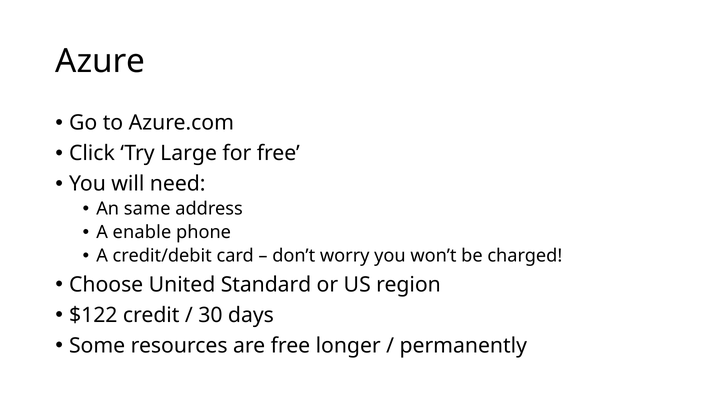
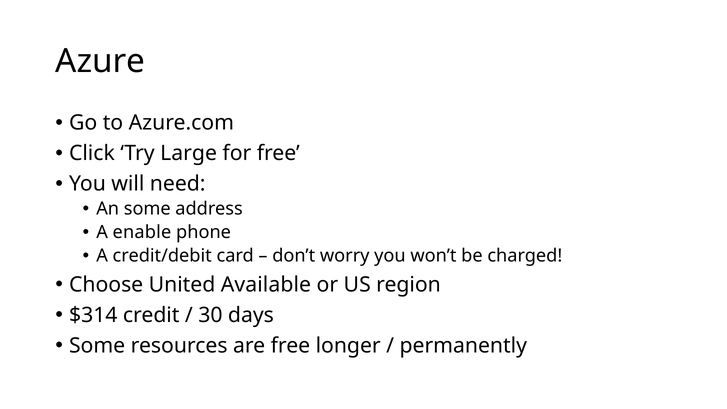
An same: same -> some
Standard: Standard -> Available
$122: $122 -> $314
